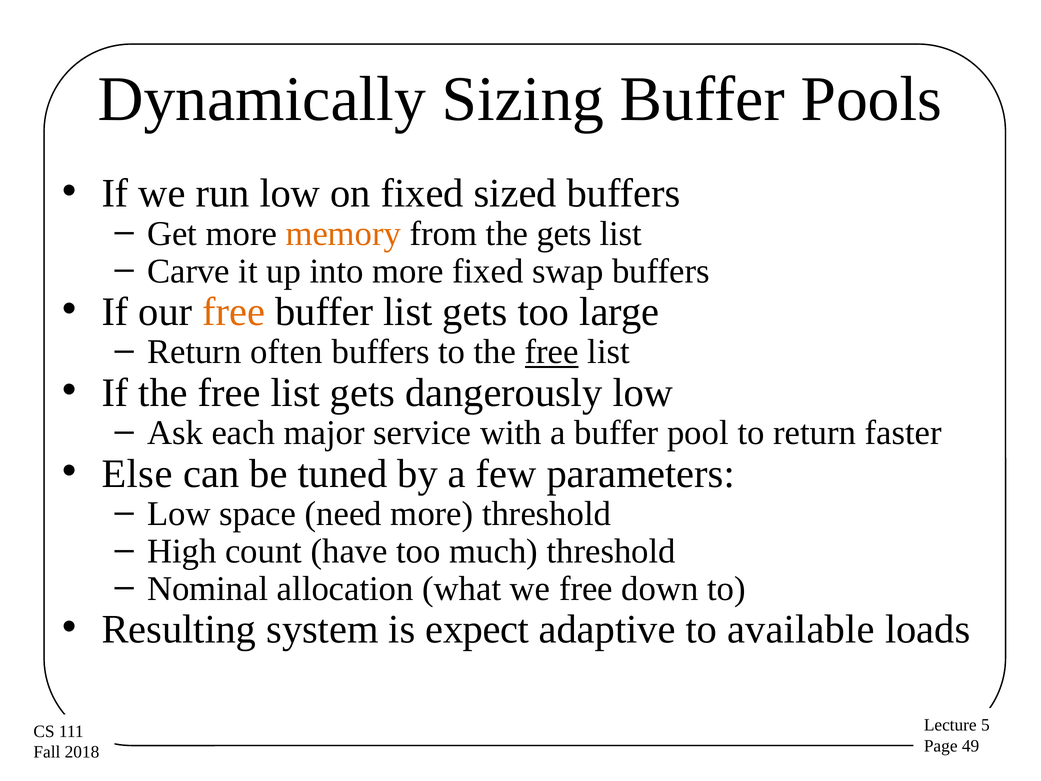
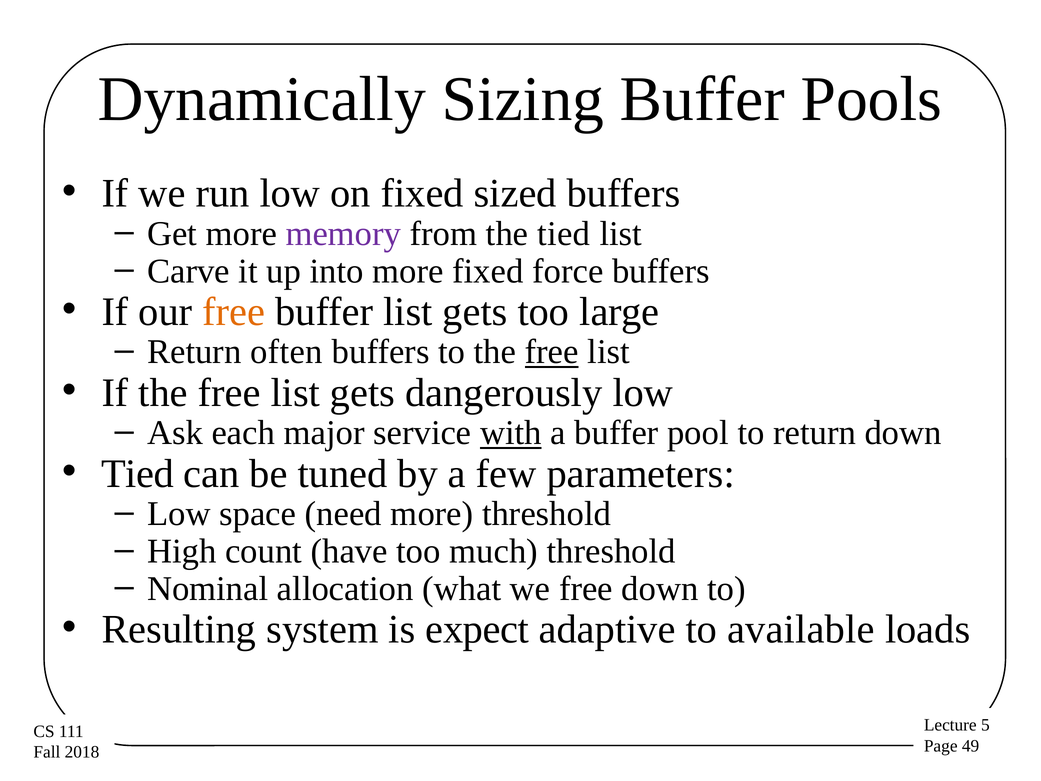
memory colour: orange -> purple
the gets: gets -> tied
swap: swap -> force
with underline: none -> present
return faster: faster -> down
Else at (137, 474): Else -> Tied
